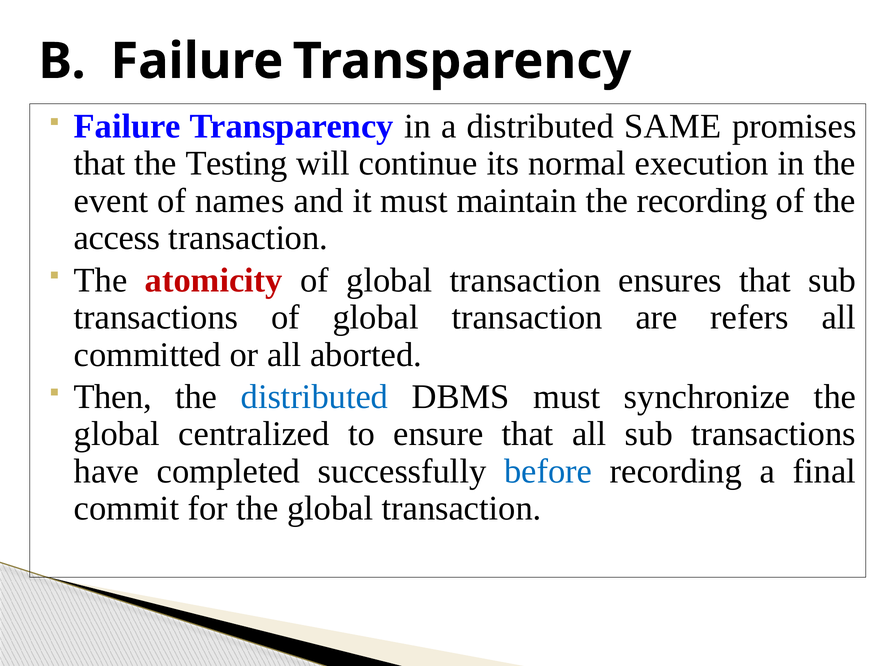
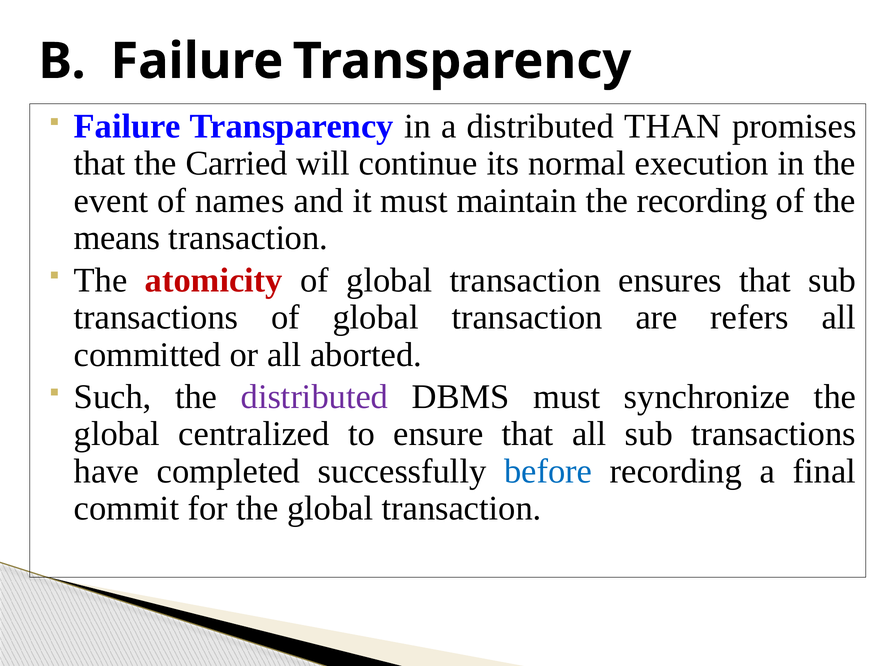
SAME: SAME -> THAN
Testing: Testing -> Carried
access: access -> means
Then: Then -> Such
distributed at (314, 397) colour: blue -> purple
